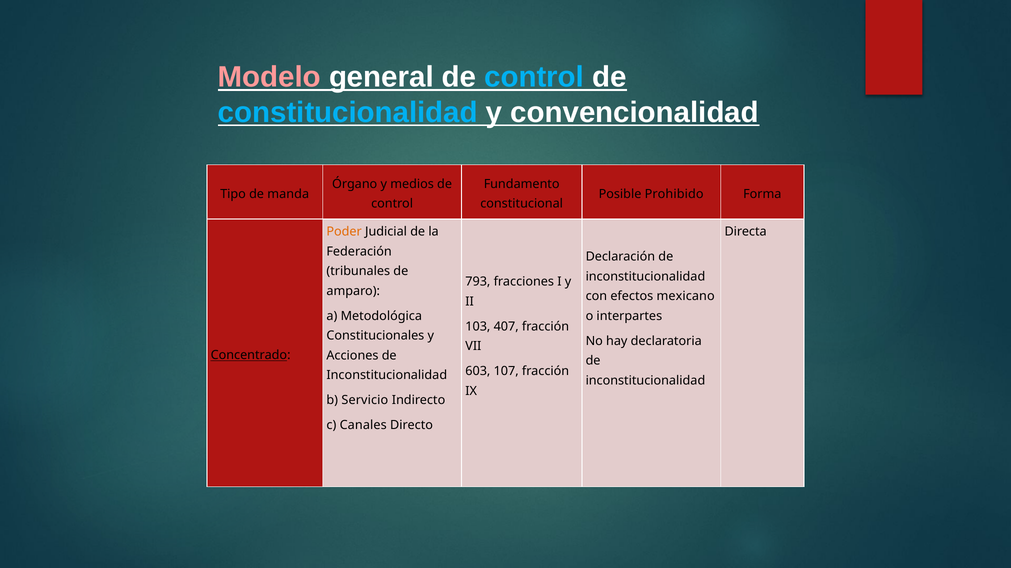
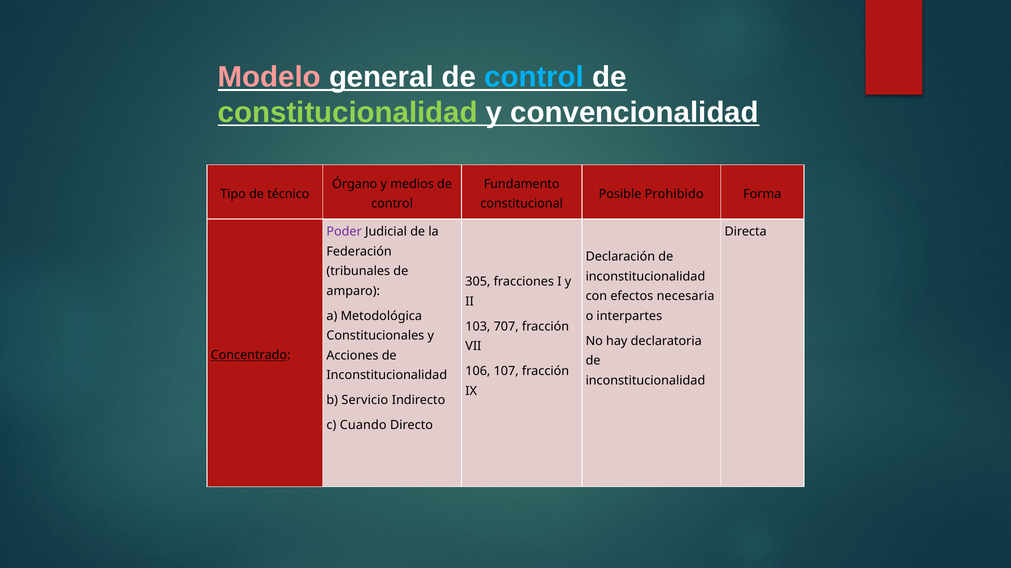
constitucionalidad colour: light blue -> light green
manda: manda -> técnico
Poder colour: orange -> purple
793: 793 -> 305
mexicano: mexicano -> necesaria
407: 407 -> 707
603: 603 -> 106
Canales: Canales -> Cuando
